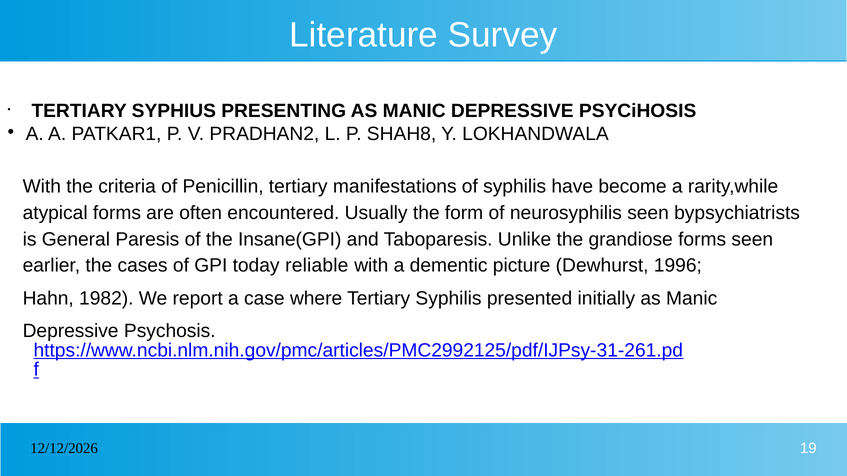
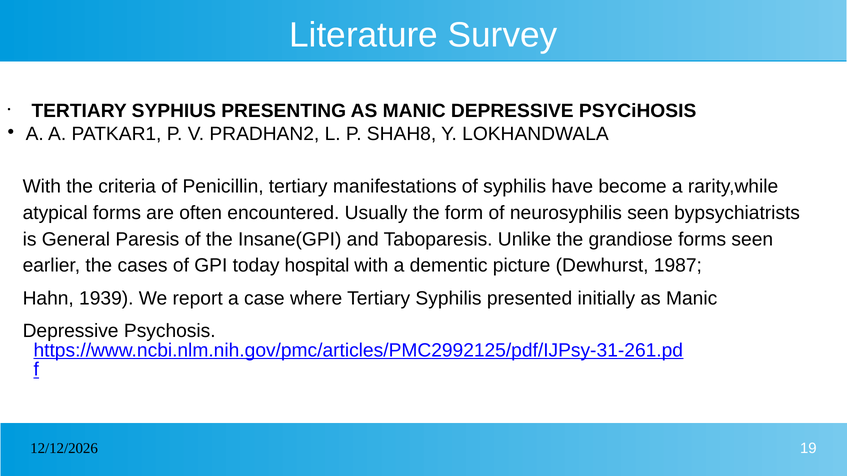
reliable: reliable -> hospital
1996: 1996 -> 1987
1982: 1982 -> 1939
